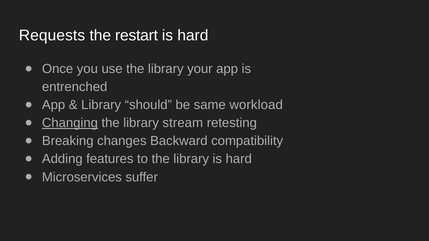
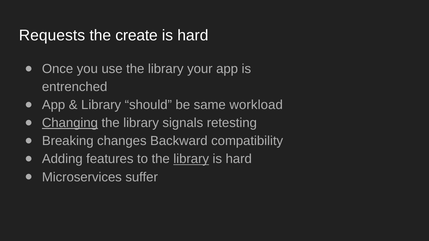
restart: restart -> create
stream: stream -> signals
library at (191, 159) underline: none -> present
